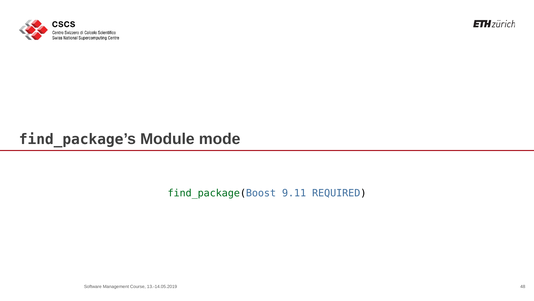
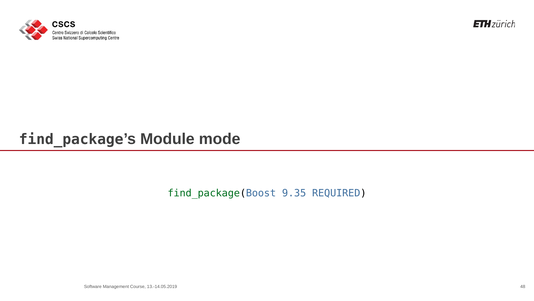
9.11: 9.11 -> 9.35
